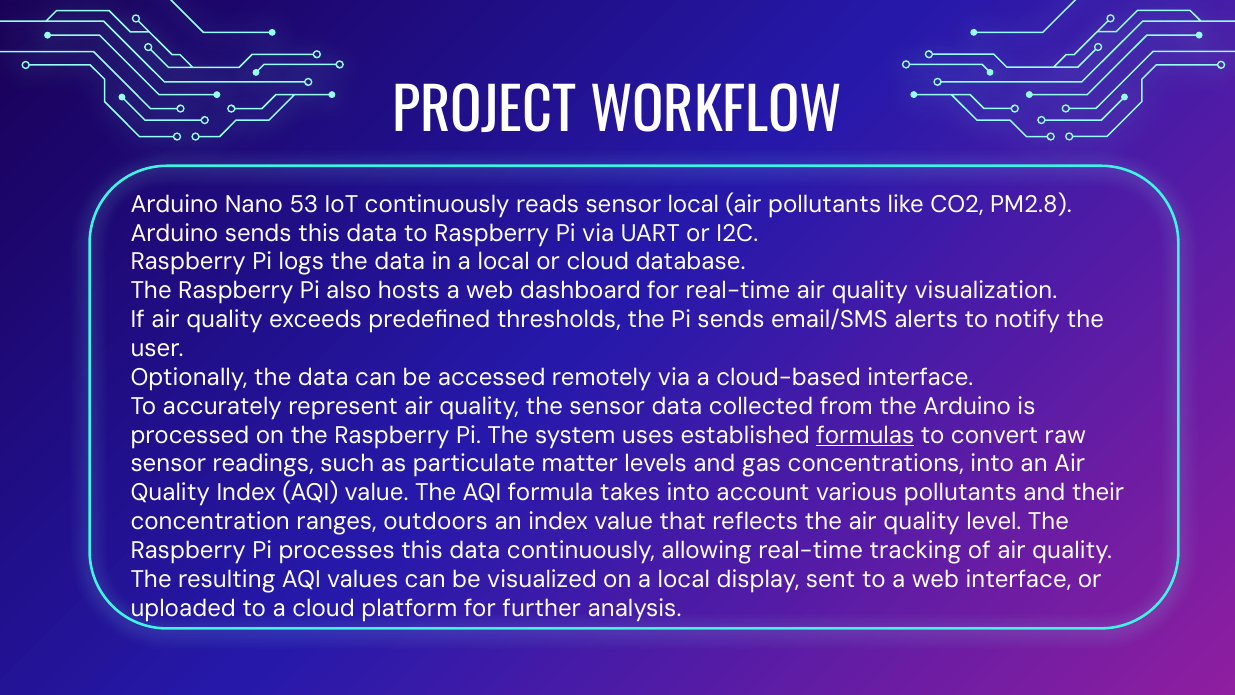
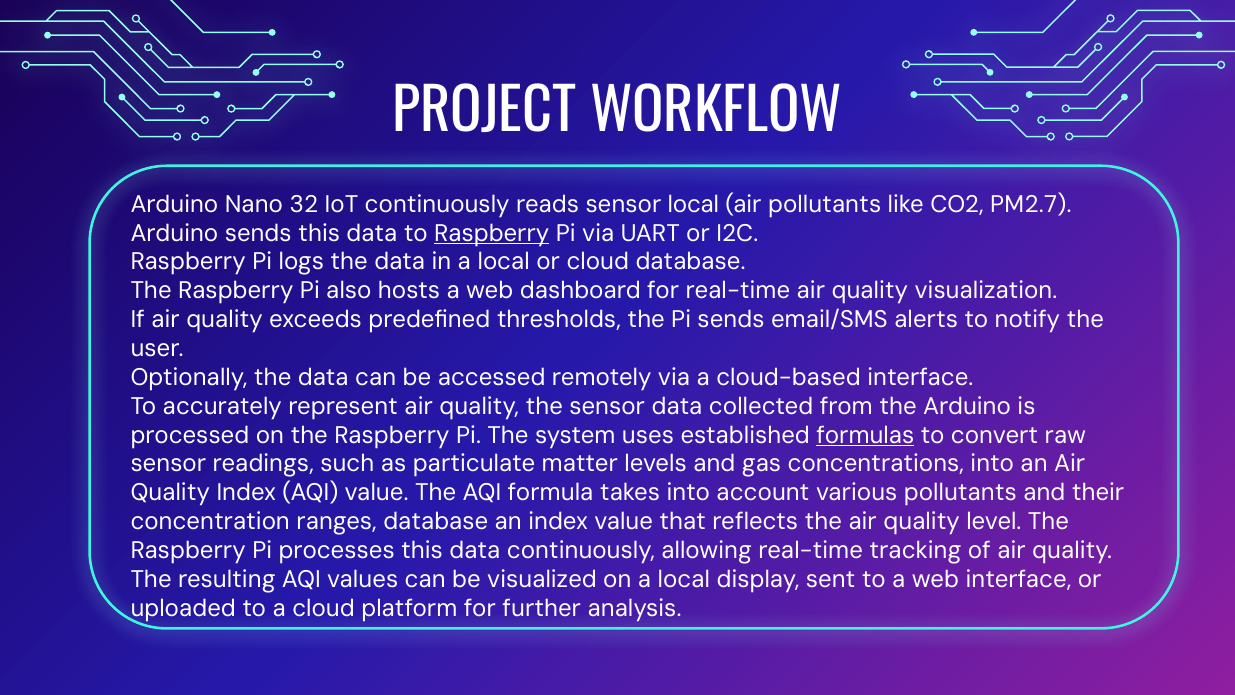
53: 53 -> 32
PM2.8: PM2.8 -> PM2.7
Raspberry at (492, 233) underline: none -> present
ranges outdoors: outdoors -> database
